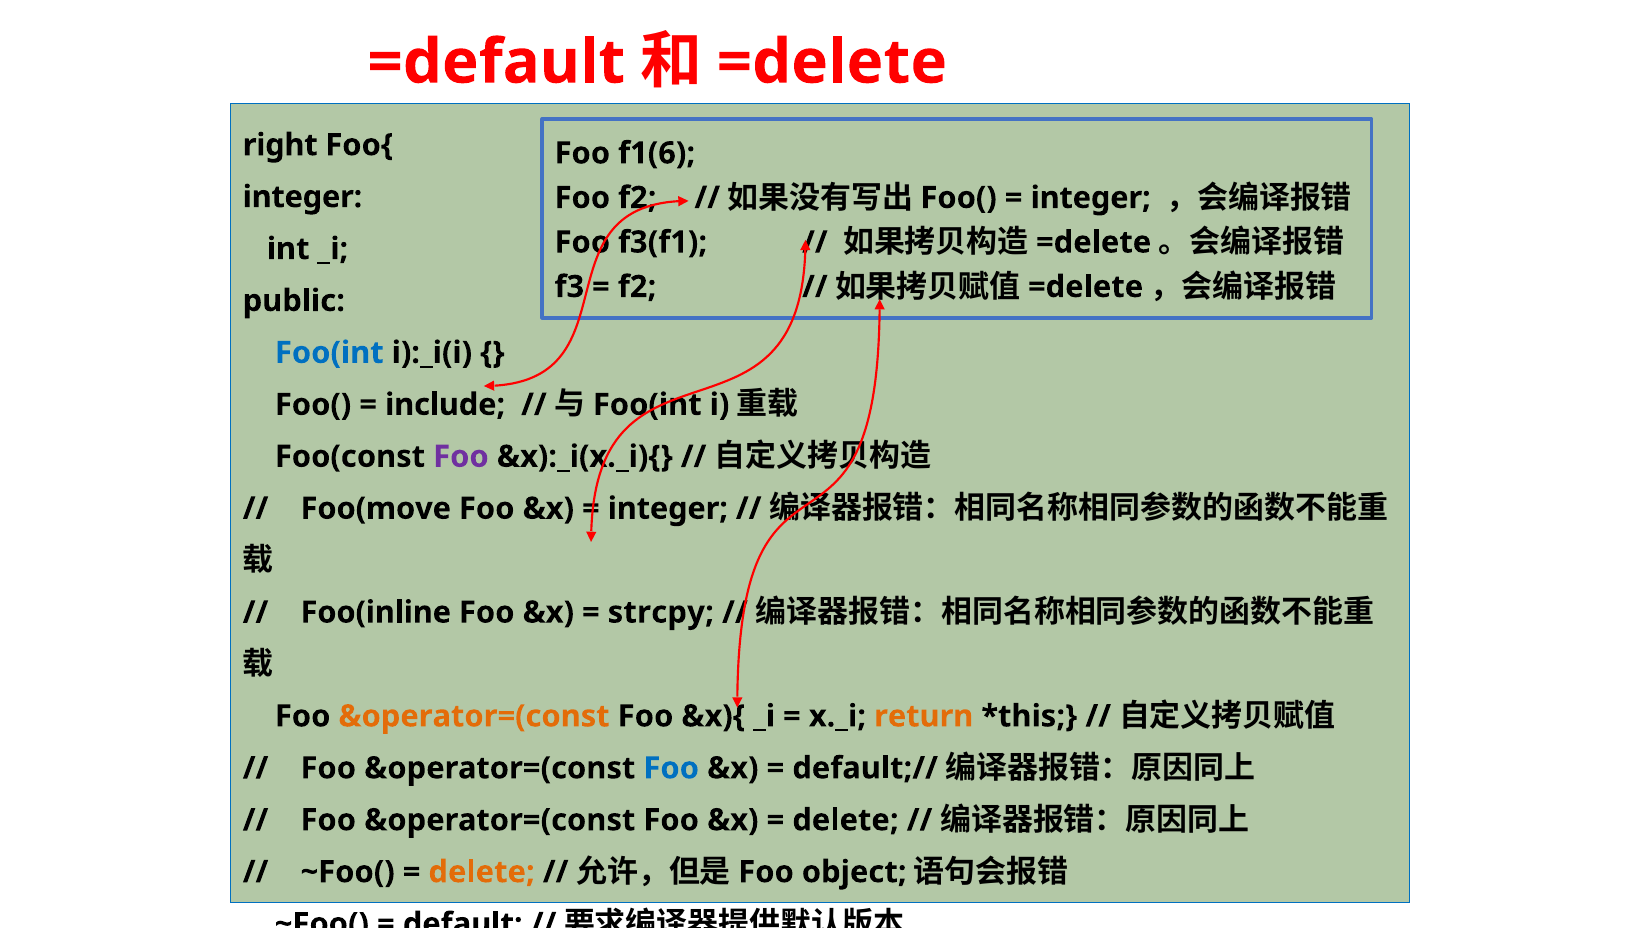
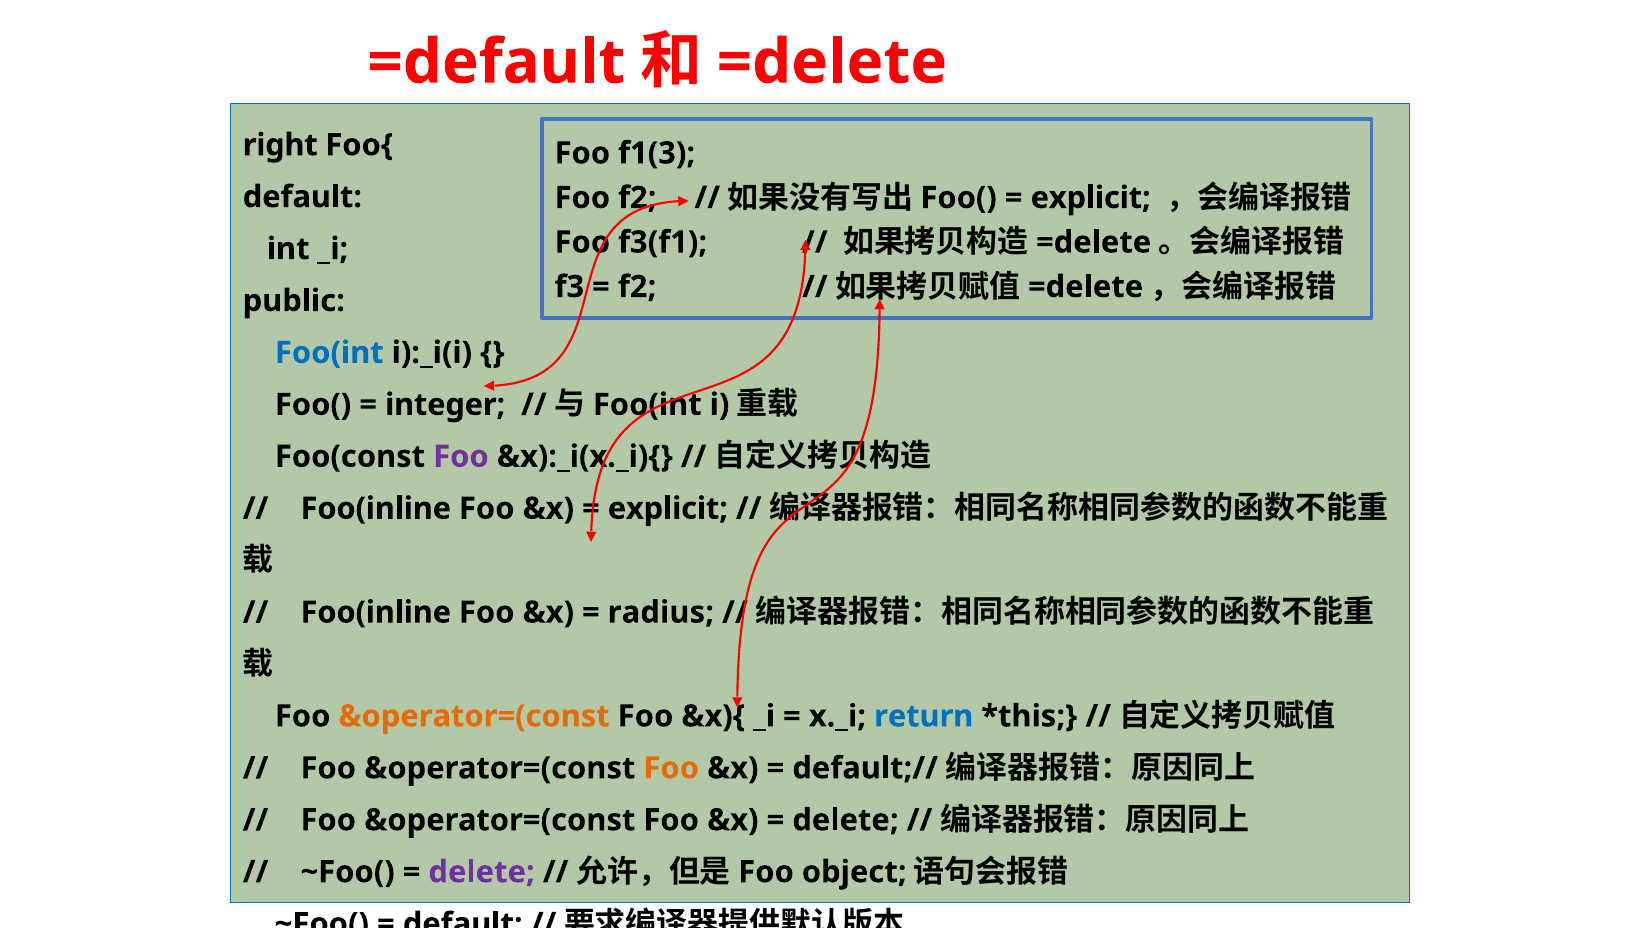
f1(6: f1(6 -> f1(3
integer at (302, 197): integer -> default
integer at (1091, 198): integer -> explicit
include: include -> integer
Foo(move at (376, 509): Foo(move -> Foo(inline
integer at (668, 509): integer -> explicit
strcpy: strcpy -> radius
return colour: orange -> blue
Foo at (671, 768) colour: blue -> orange
delete at (482, 872) colour: orange -> purple
